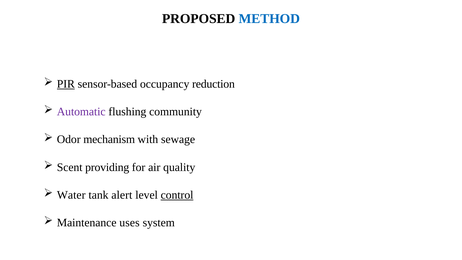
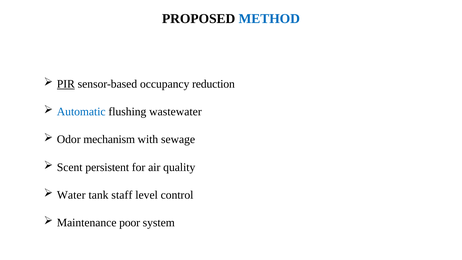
Automatic colour: purple -> blue
community: community -> wastewater
providing: providing -> persistent
alert: alert -> staff
control underline: present -> none
uses: uses -> poor
